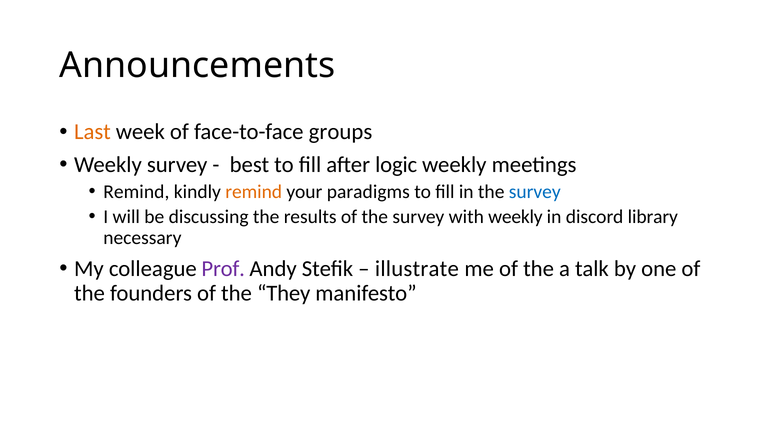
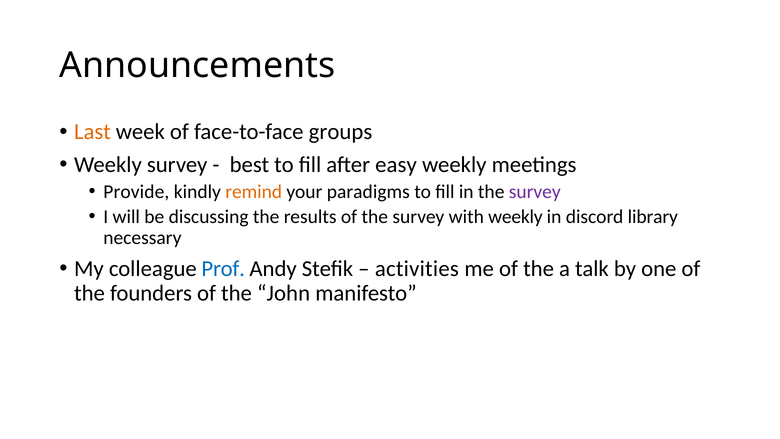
logic: logic -> easy
Remind at (136, 191): Remind -> Provide
survey at (535, 191) colour: blue -> purple
Prof colour: purple -> blue
illustrate: illustrate -> activities
They: They -> John
